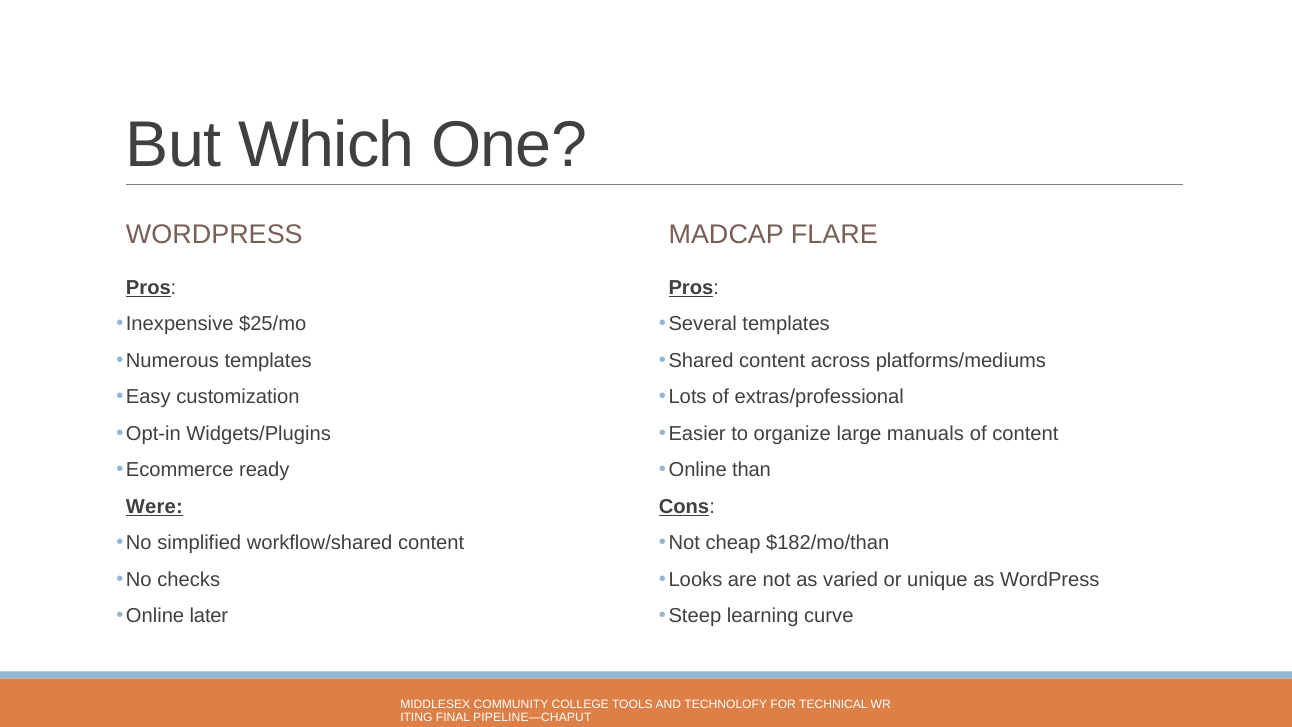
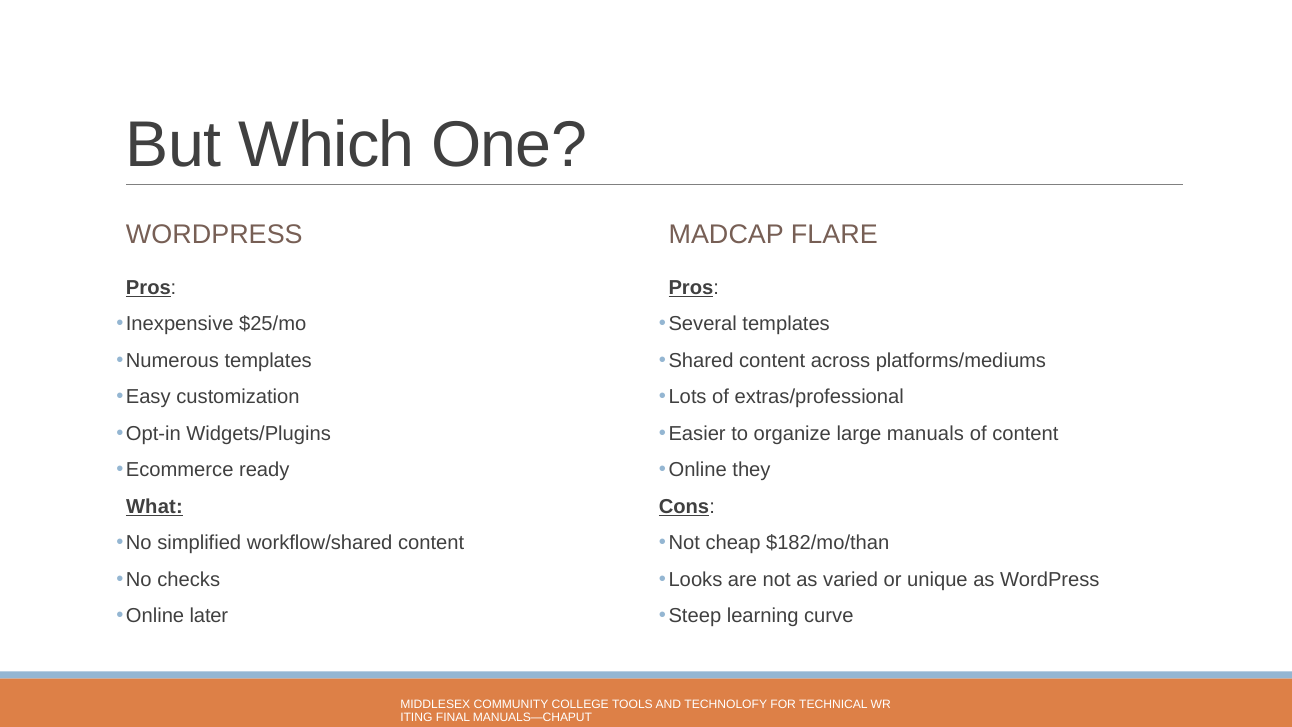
than: than -> they
Were: Were -> What
PIPELINE—CHAPUT: PIPELINE—CHAPUT -> MANUALS—CHAPUT
